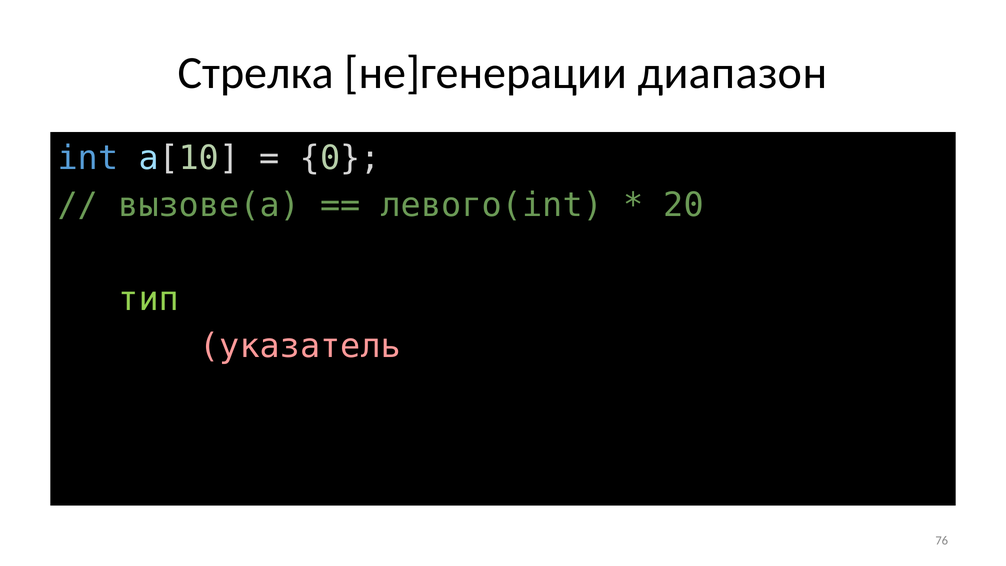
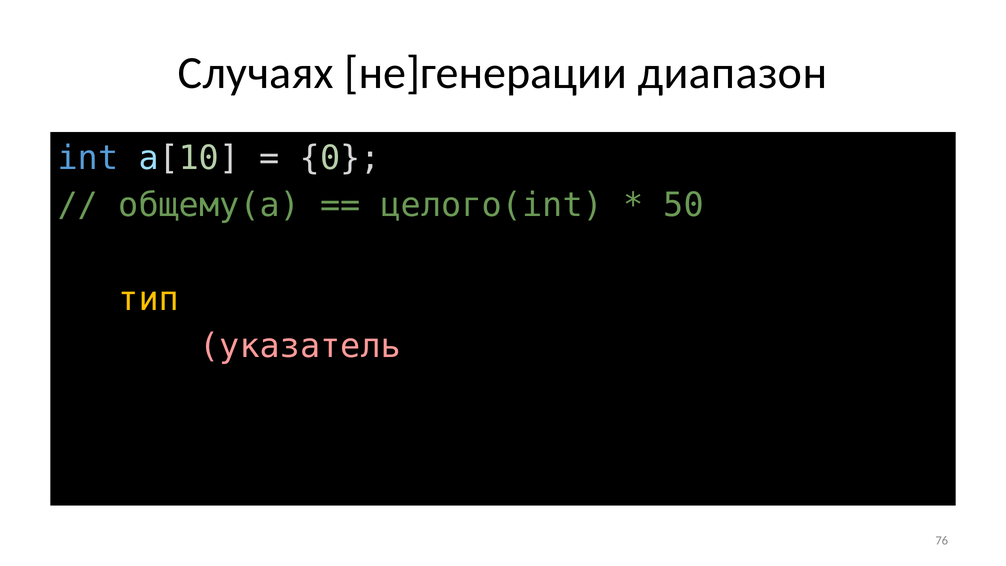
Стрелка: Стрелка -> Случаях
вызове(a: вызове(a -> общему(a
левого(int: левого(int -> целого(int
20: 20 -> 50
тип colour: light green -> yellow
